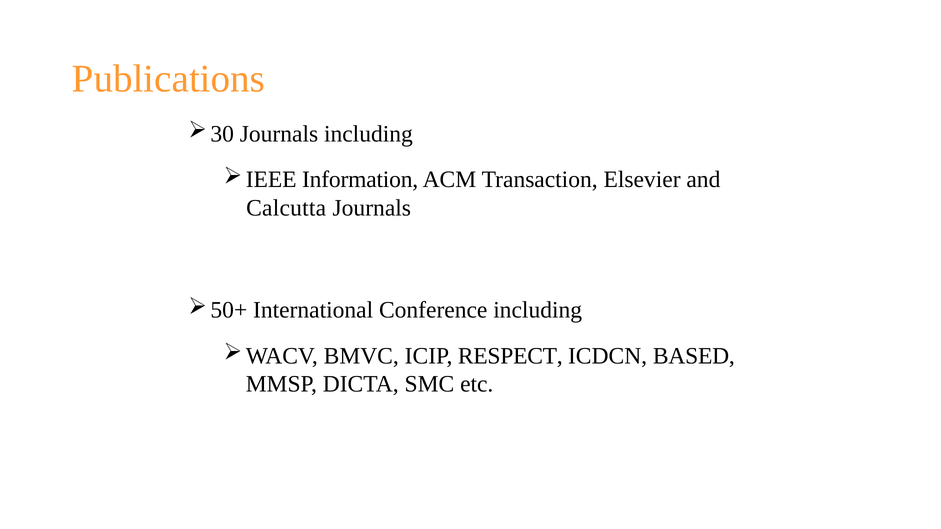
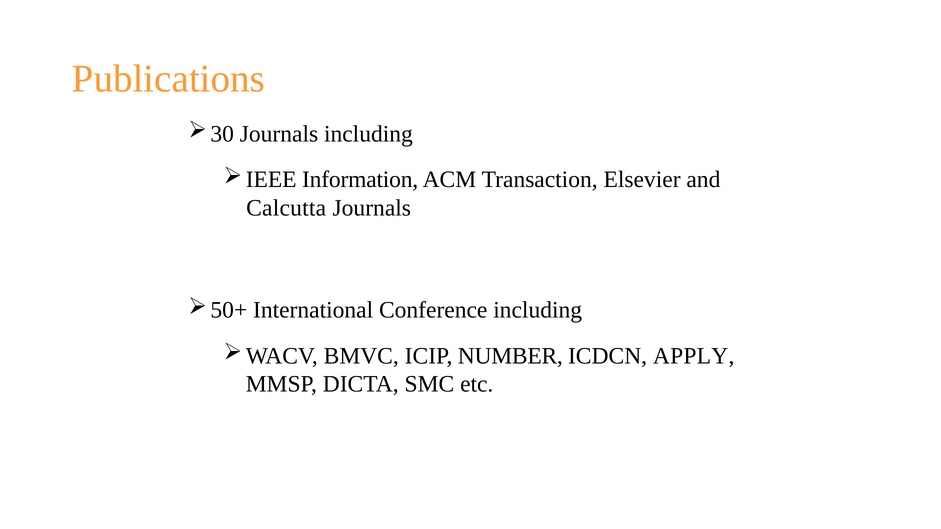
RESPECT: RESPECT -> NUMBER
BASED: BASED -> APPLY
